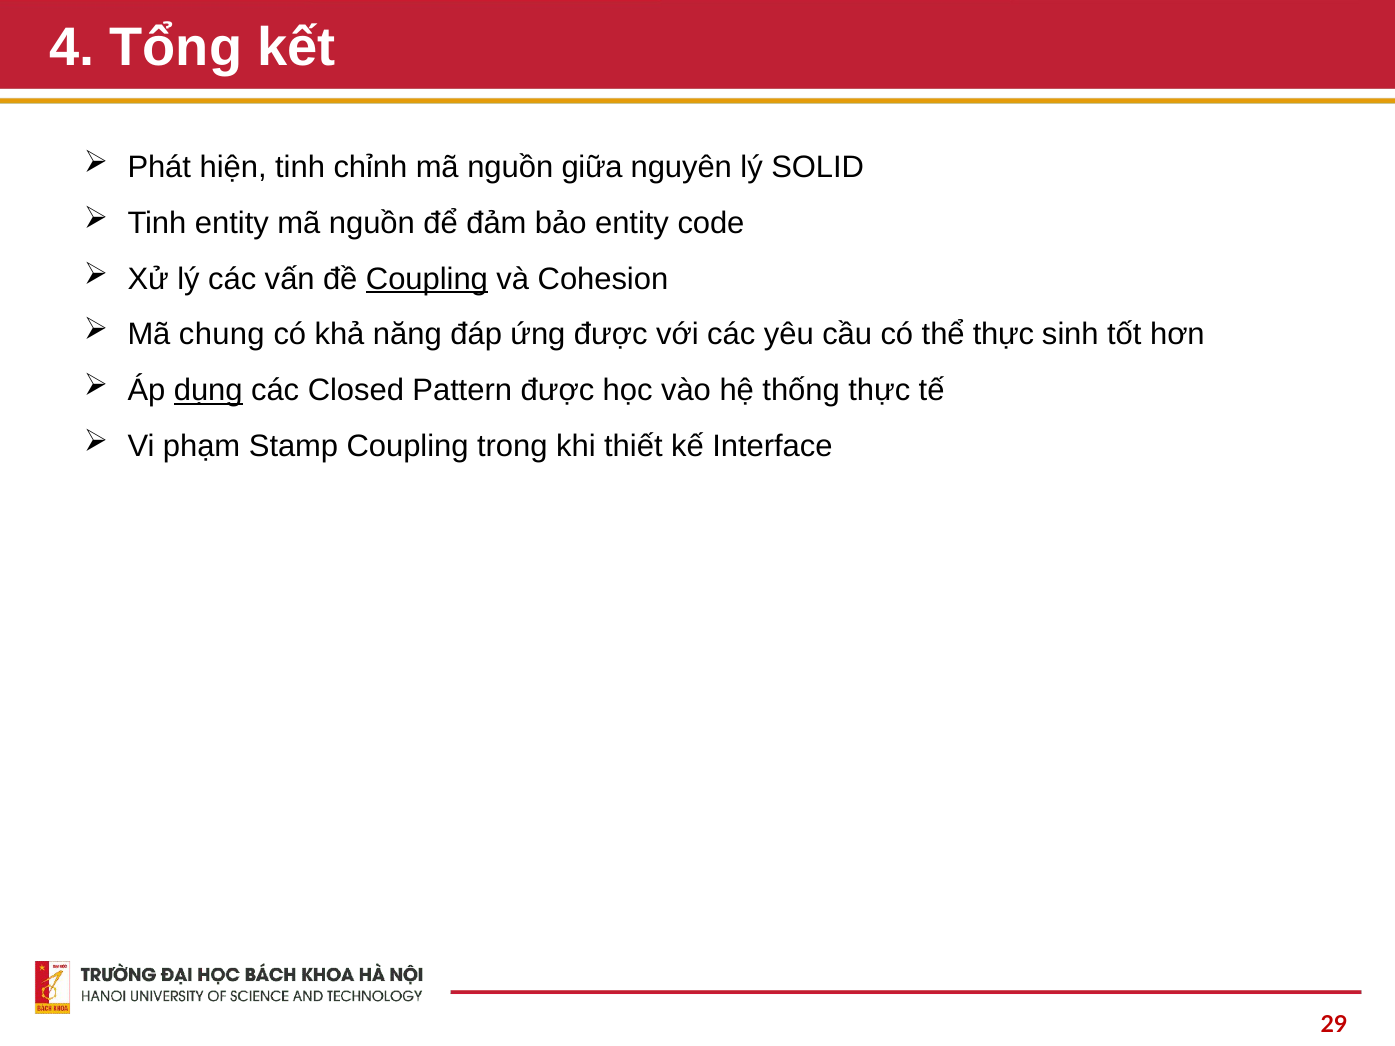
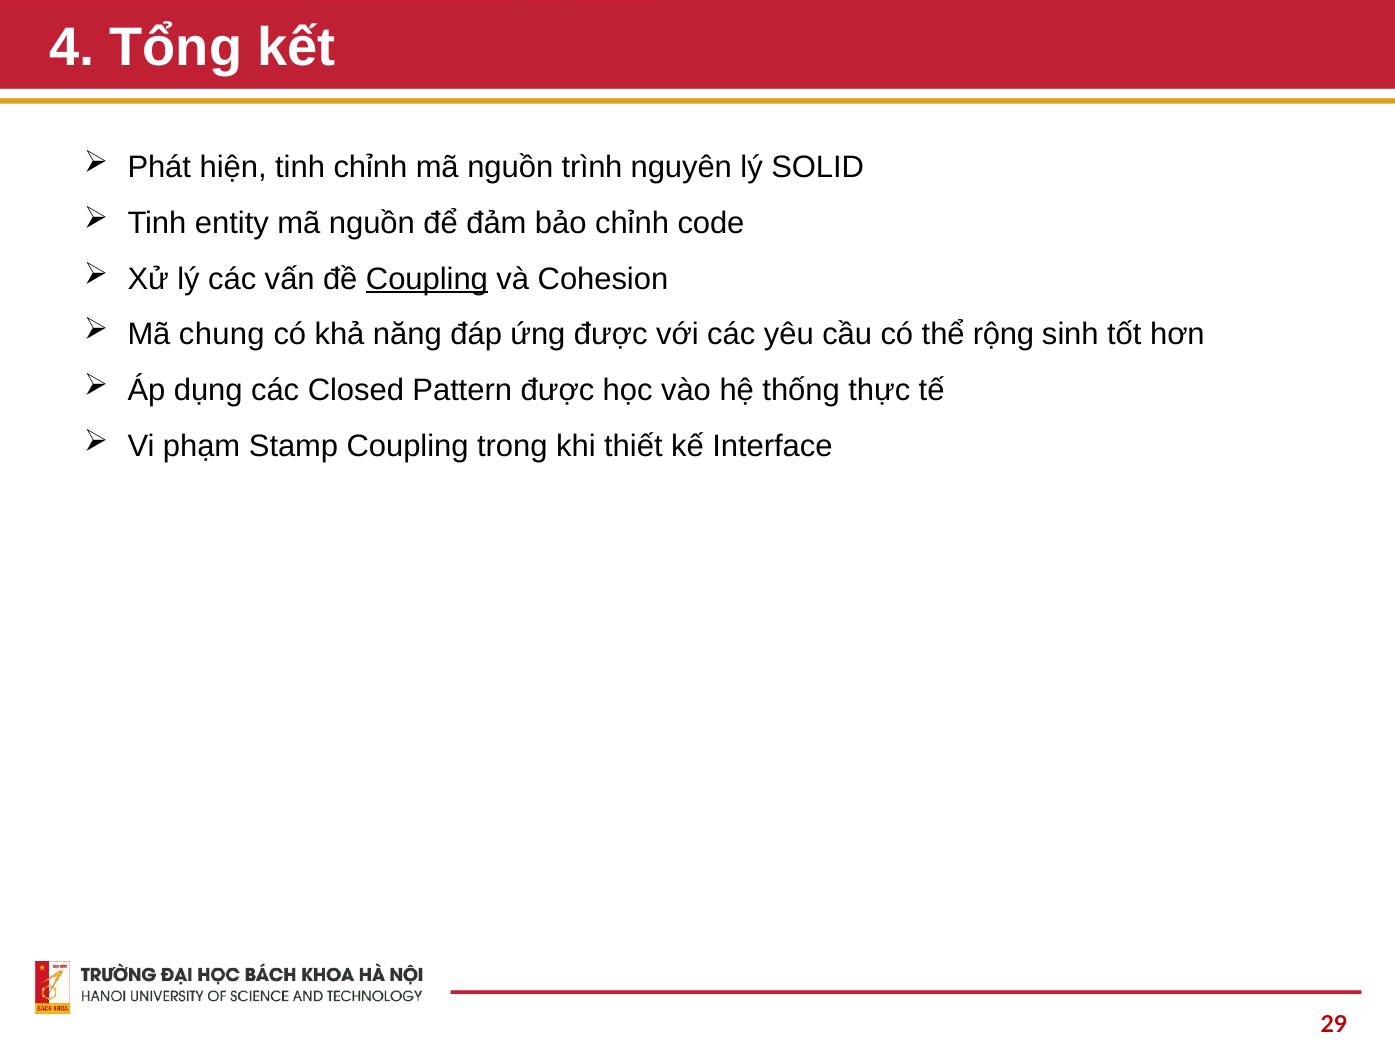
giữa: giữa -> trình
bảo entity: entity -> chỉnh
thể thực: thực -> rộng
dụng underline: present -> none
